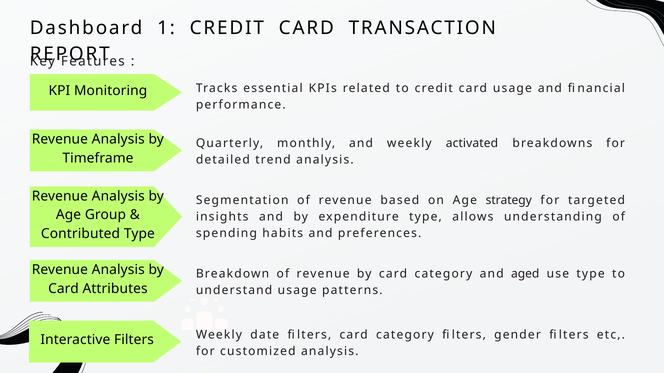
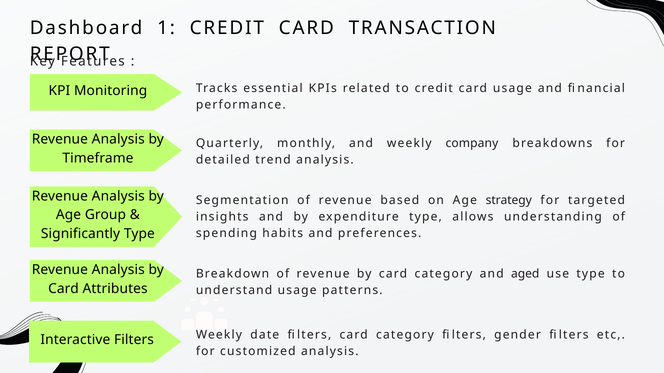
activated: activated -> company
Contributed: Contributed -> Significantly
